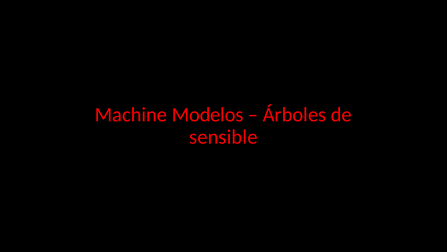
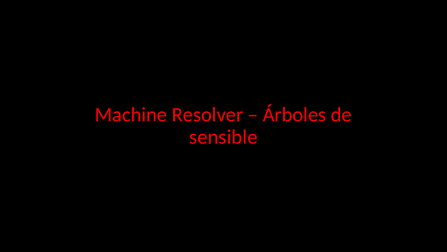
Modelos: Modelos -> Resolver
